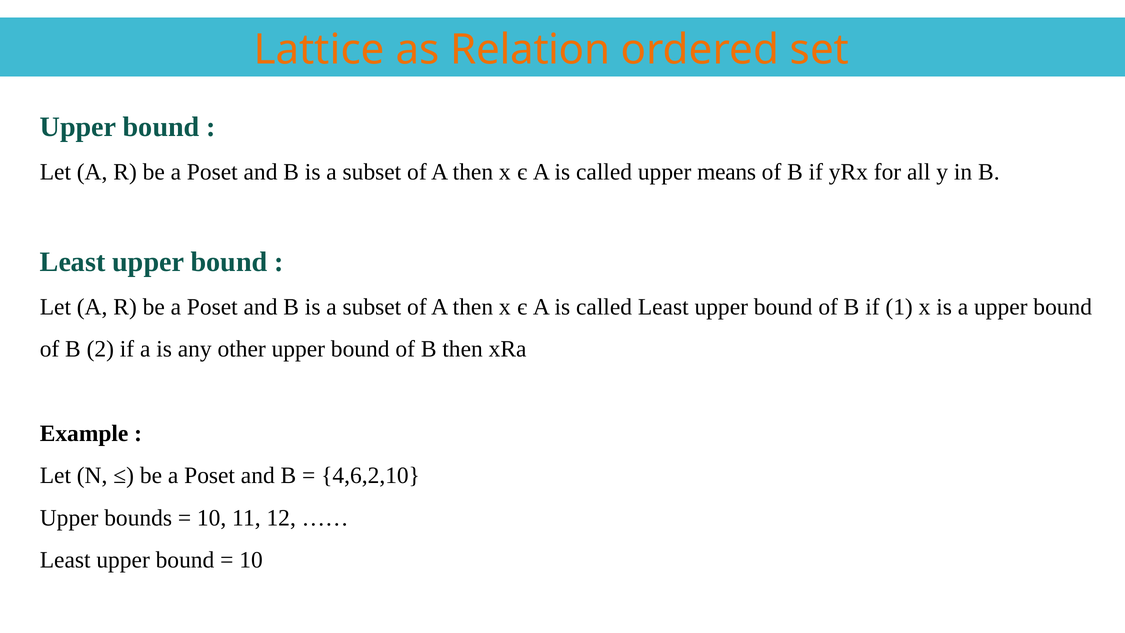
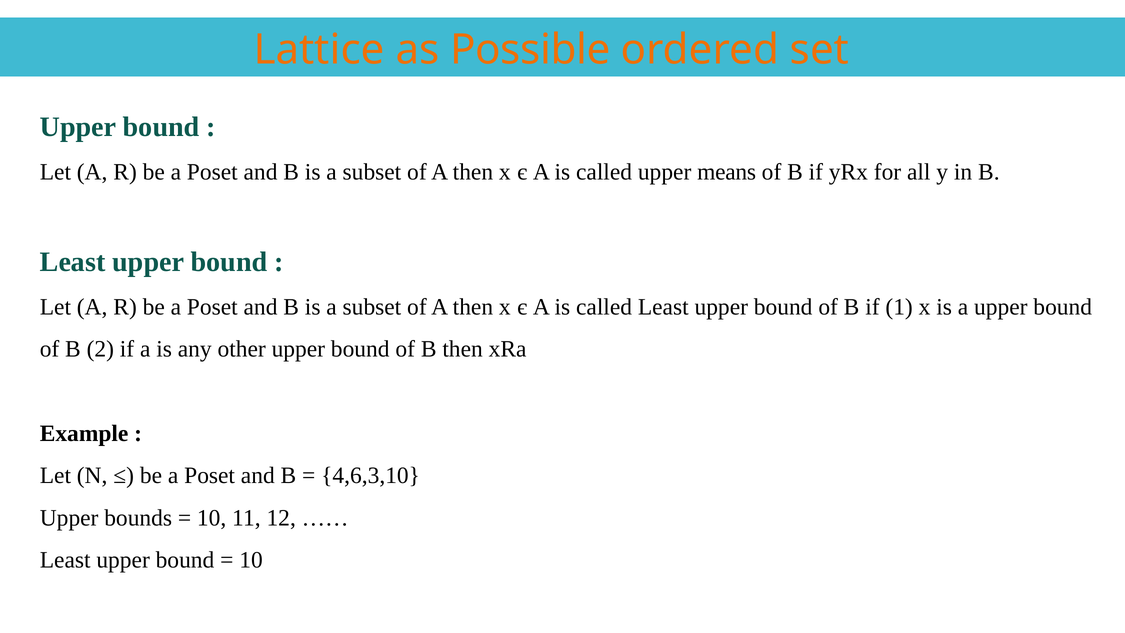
Relation: Relation -> Possible
4,6,2,10: 4,6,2,10 -> 4,6,3,10
